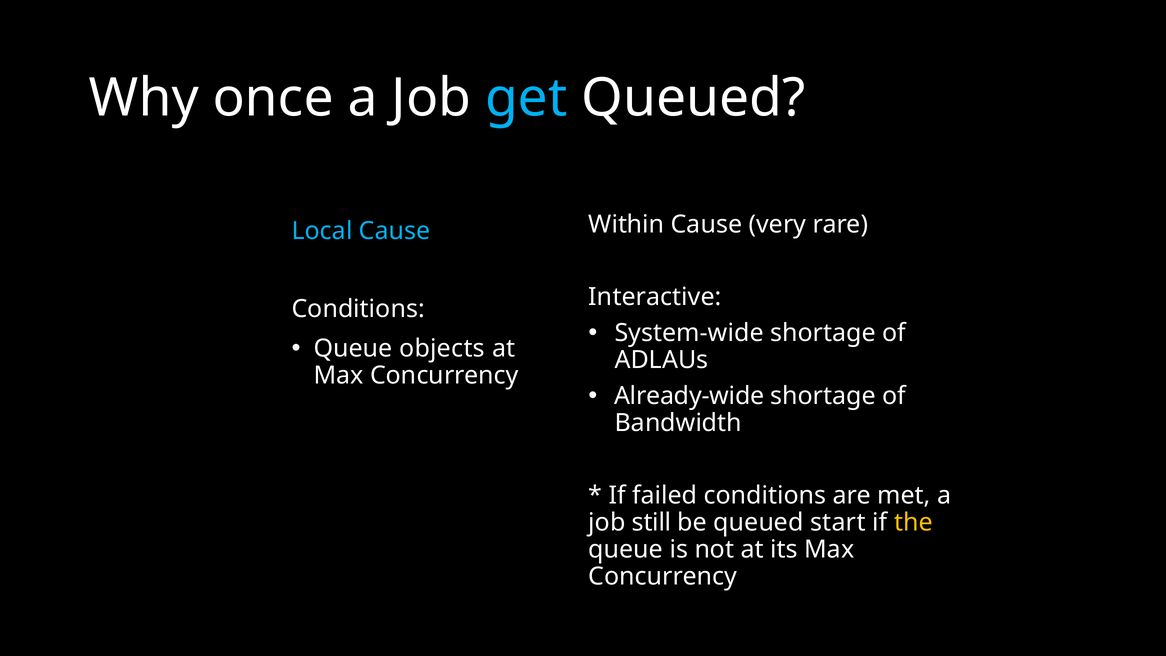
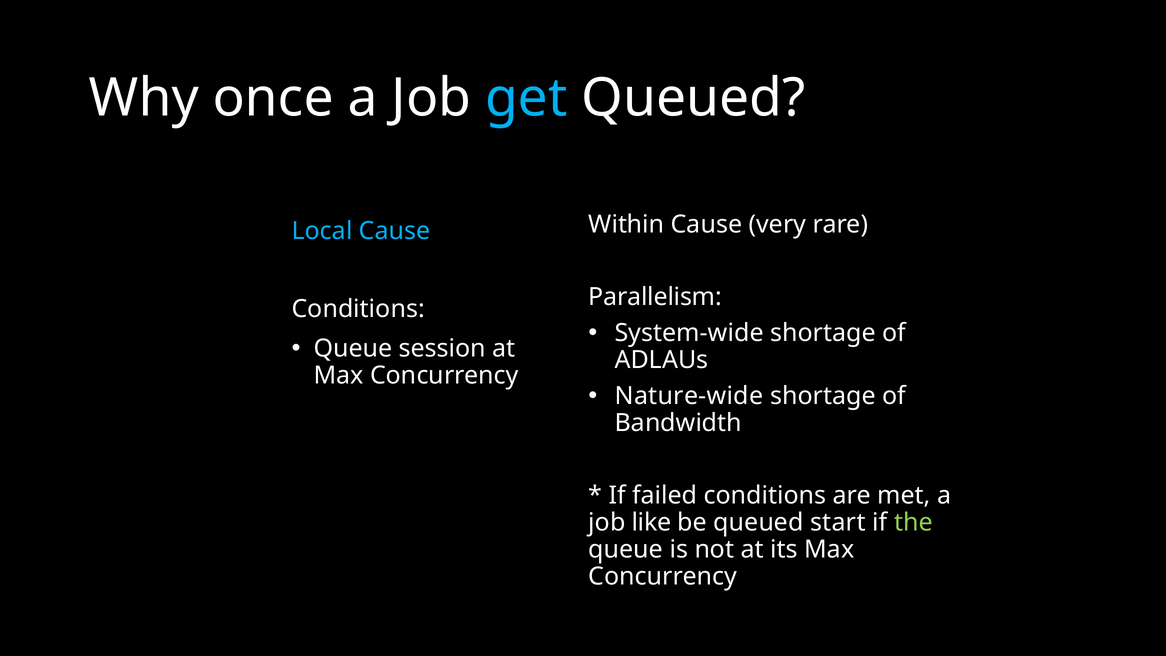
Interactive: Interactive -> Parallelism
objects: objects -> session
Already-wide: Already-wide -> Nature-wide
still: still -> like
the colour: yellow -> light green
